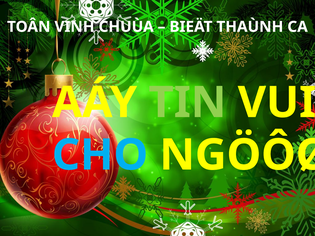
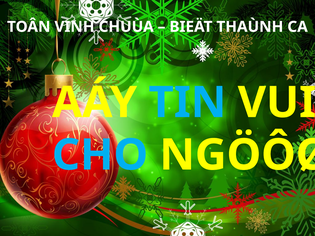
TIN colour: light green -> light blue
